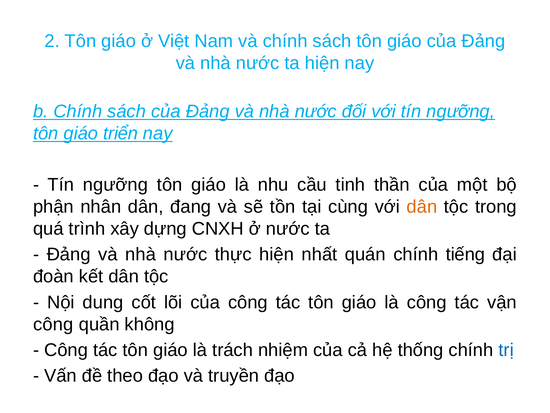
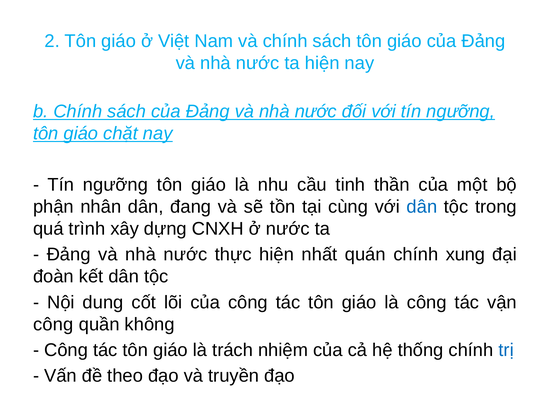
triển: triển -> chặt
dân at (422, 207) colour: orange -> blue
tiếng: tiếng -> xung
